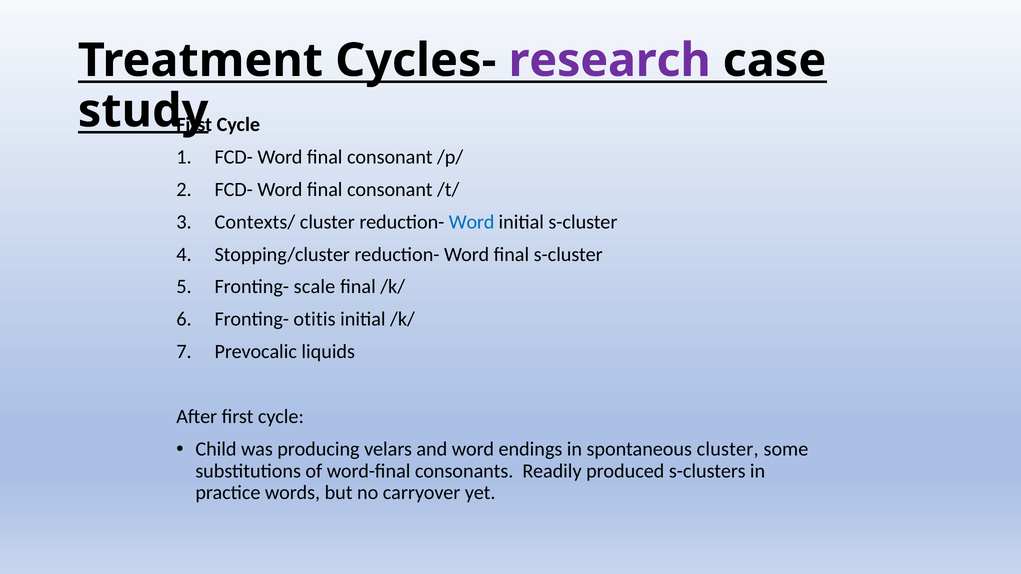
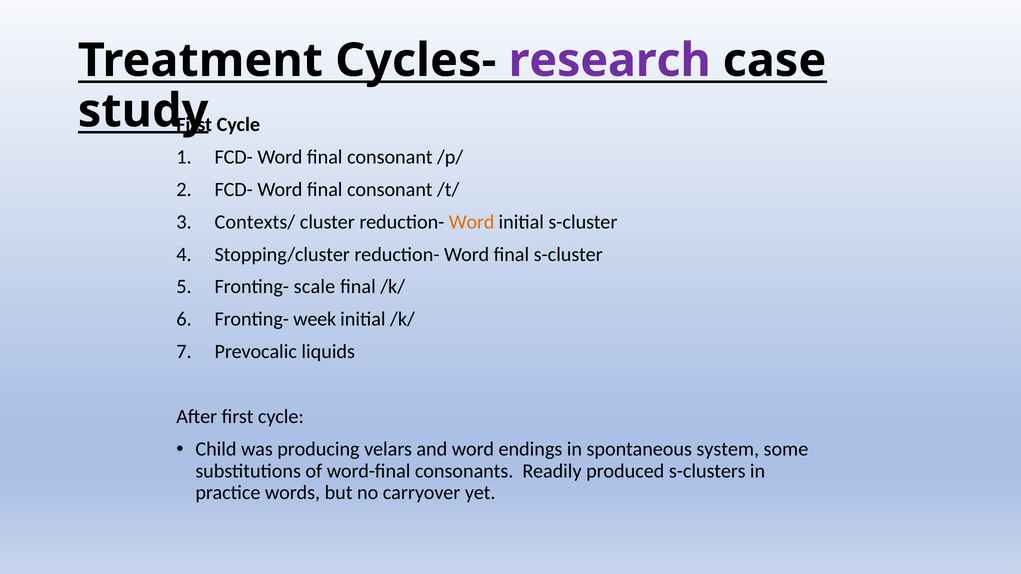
Word at (472, 222) colour: blue -> orange
otitis: otitis -> week
spontaneous cluster: cluster -> system
